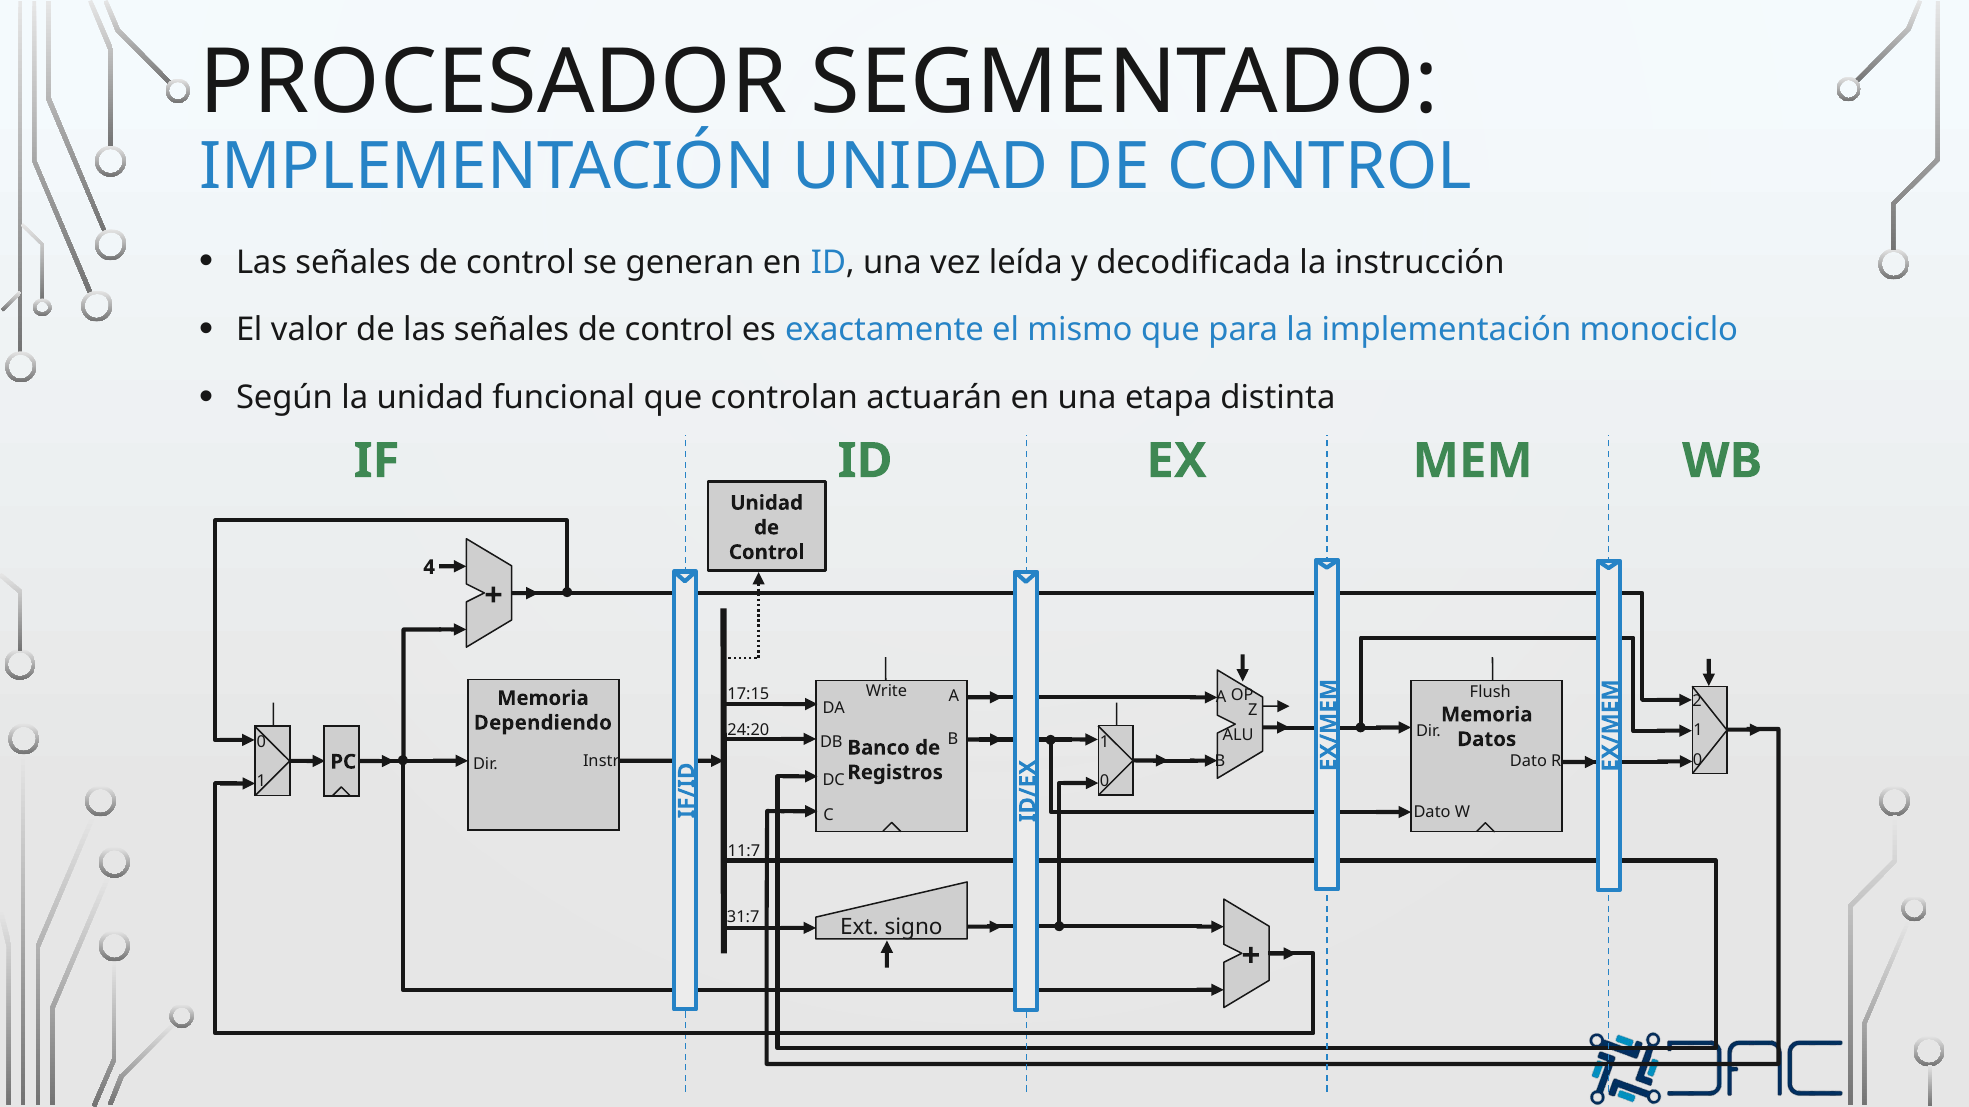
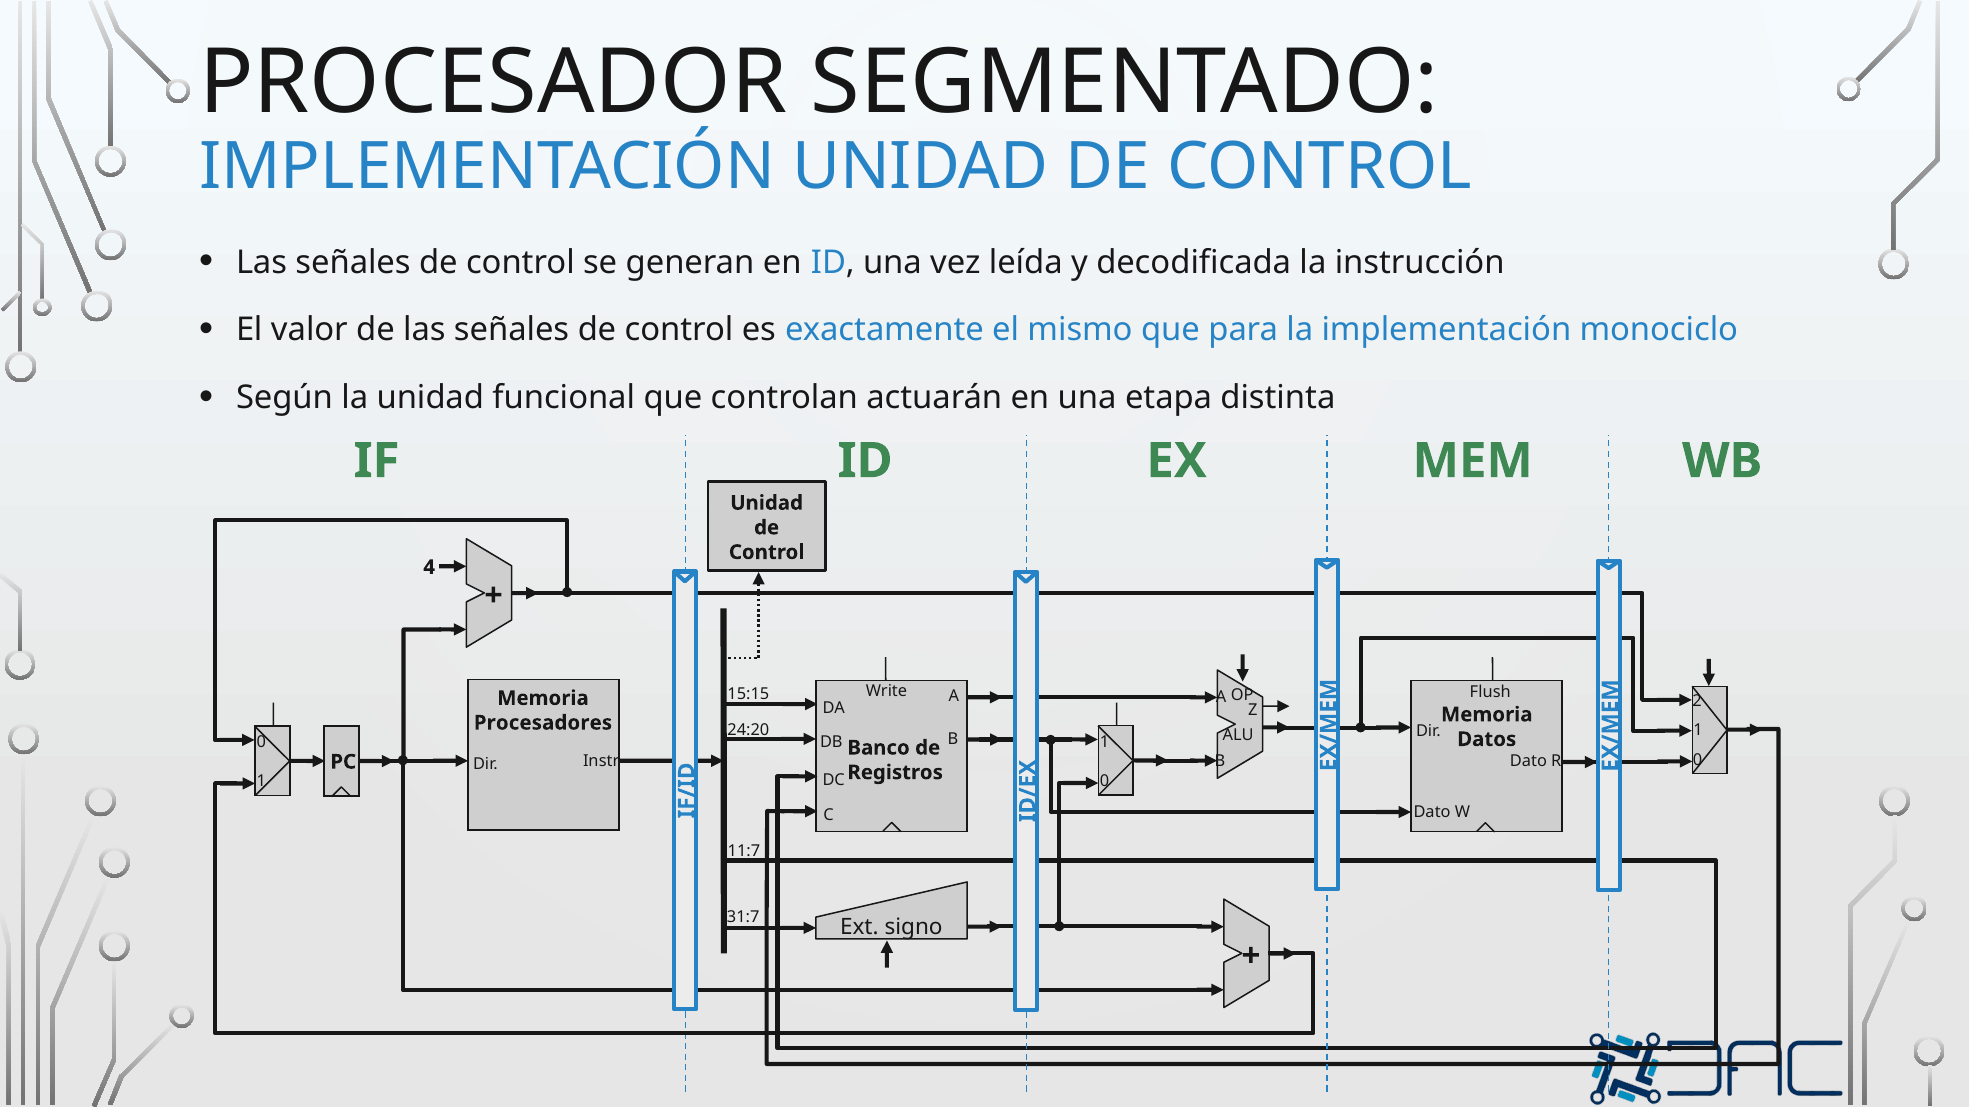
17:15: 17:15 -> 15:15
Dependiendo: Dependiendo -> Procesadores
